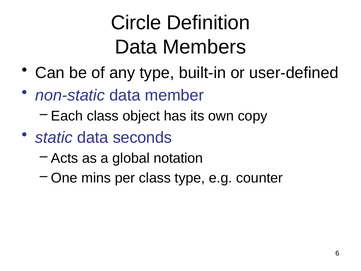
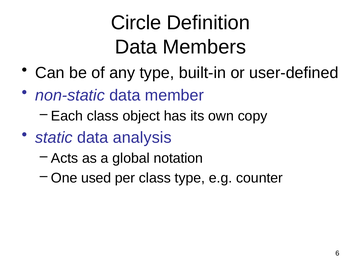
seconds: seconds -> analysis
mins: mins -> used
